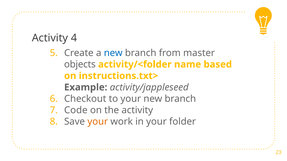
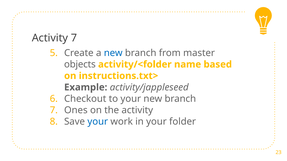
Activity 4: 4 -> 7
Code: Code -> Ones
your at (98, 122) colour: orange -> blue
